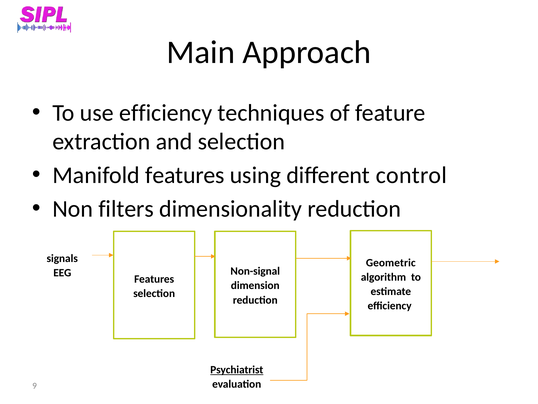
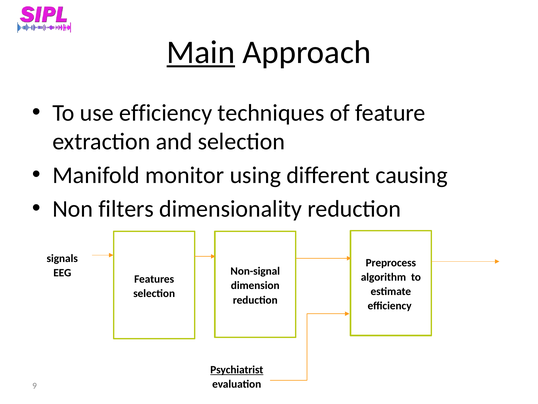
Main underline: none -> present
Manifold features: features -> monitor
control: control -> causing
Geometric: Geometric -> Preprocess
